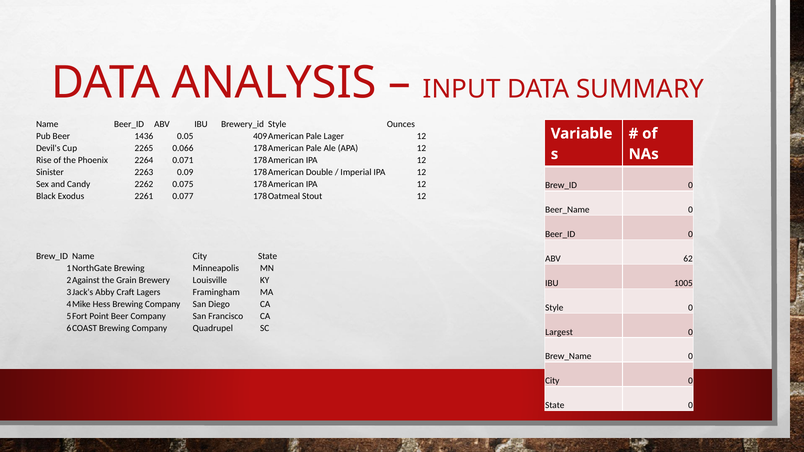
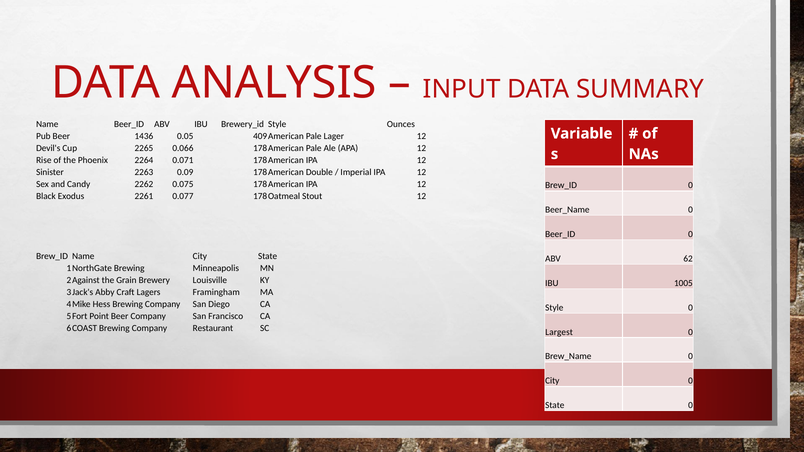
Quadrupel: Quadrupel -> Restaurant
